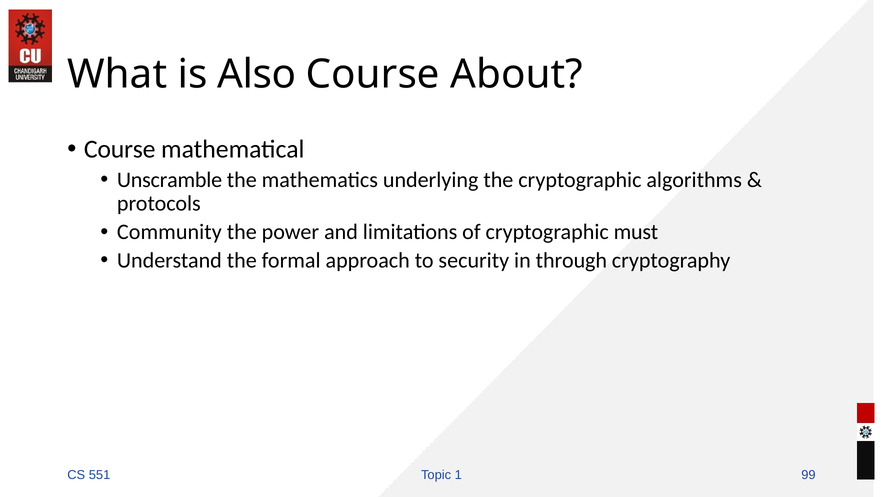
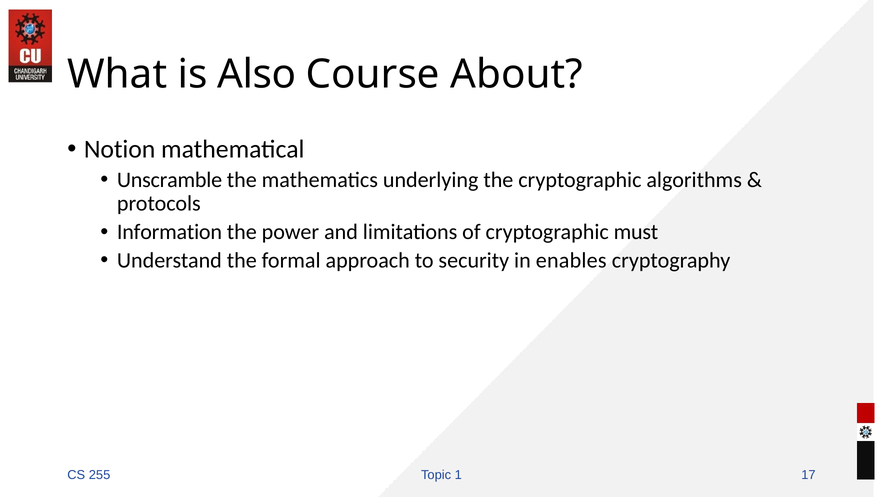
Course at (120, 149): Course -> Notion
Community: Community -> Information
through: through -> enables
551: 551 -> 255
99: 99 -> 17
